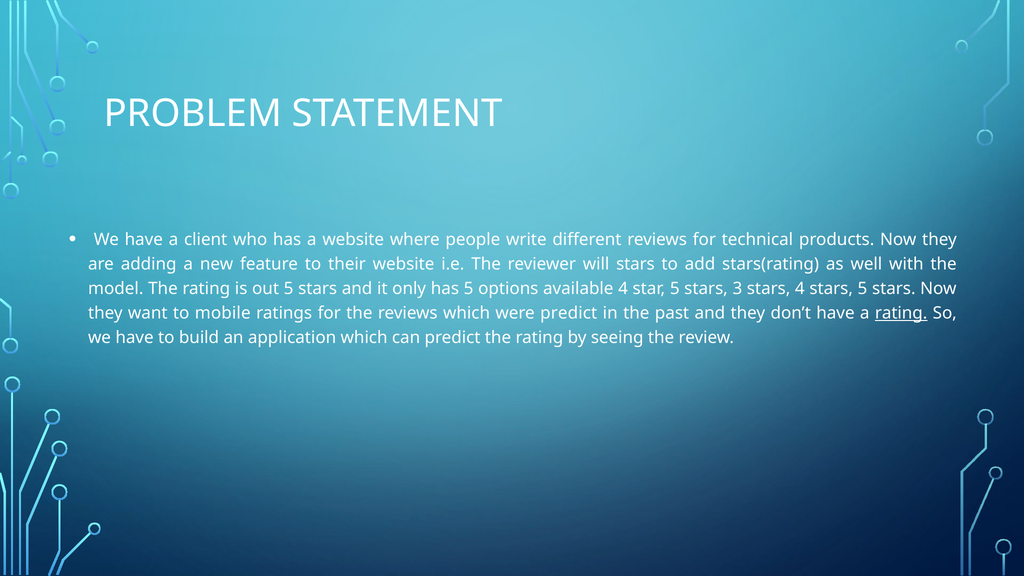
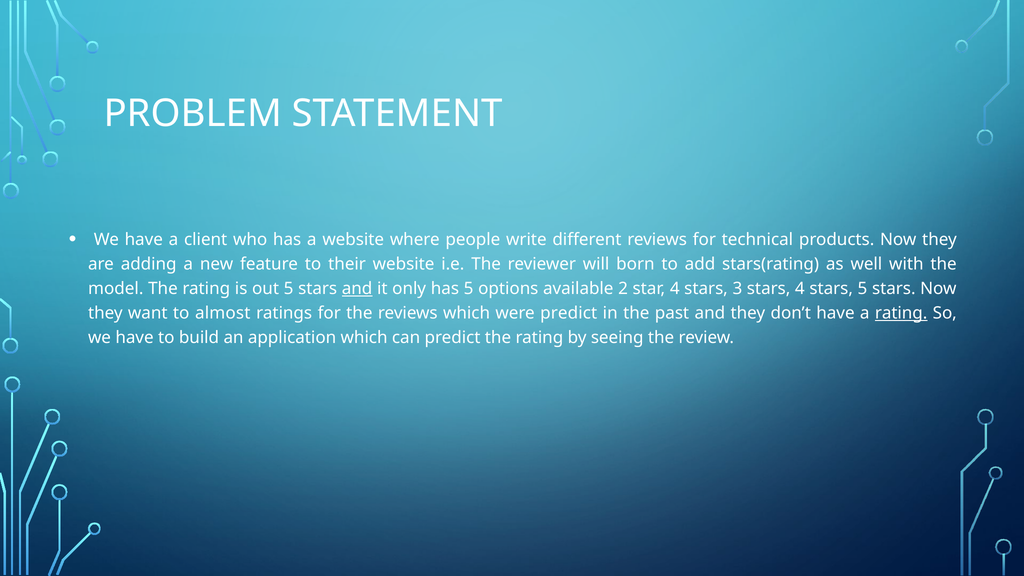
will stars: stars -> born
and at (357, 289) underline: none -> present
available 4: 4 -> 2
star 5: 5 -> 4
mobile: mobile -> almost
